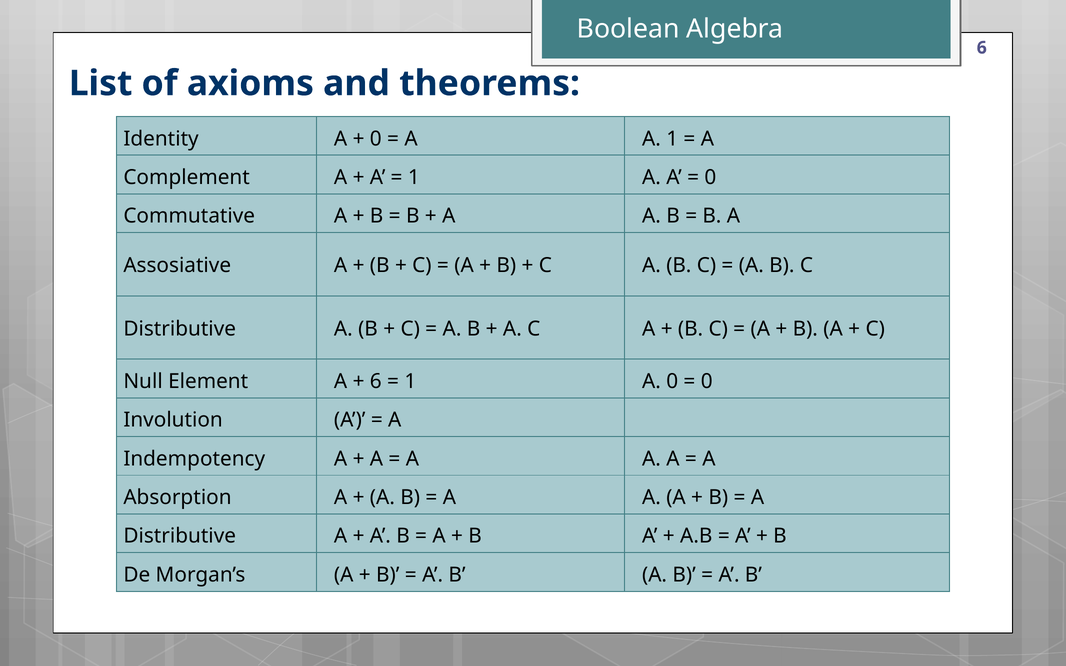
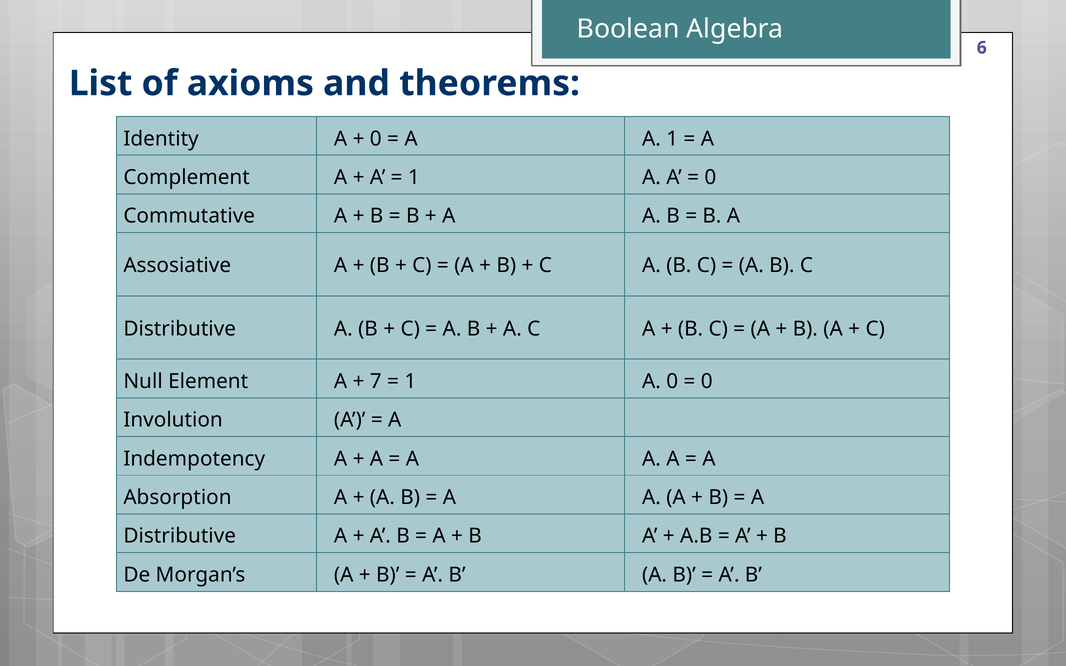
6 at (376, 382): 6 -> 7
